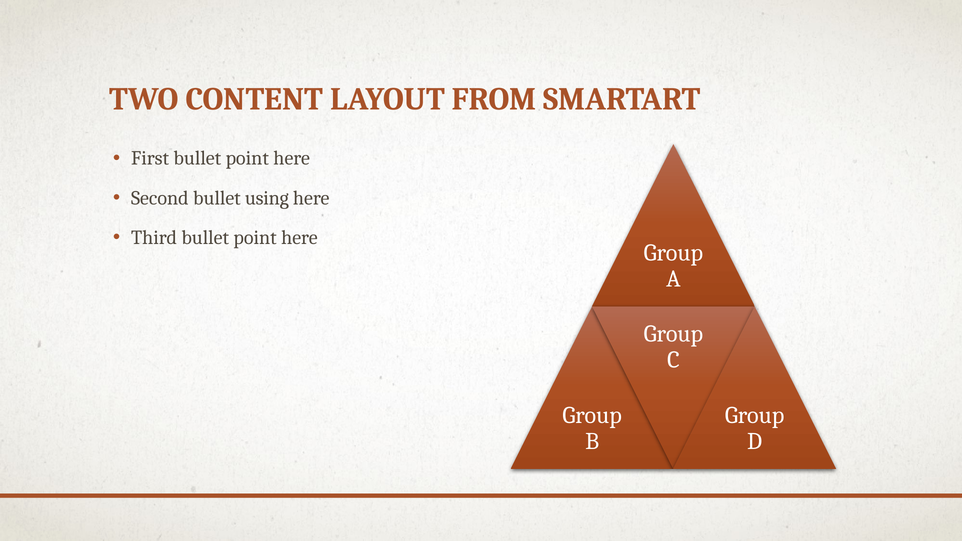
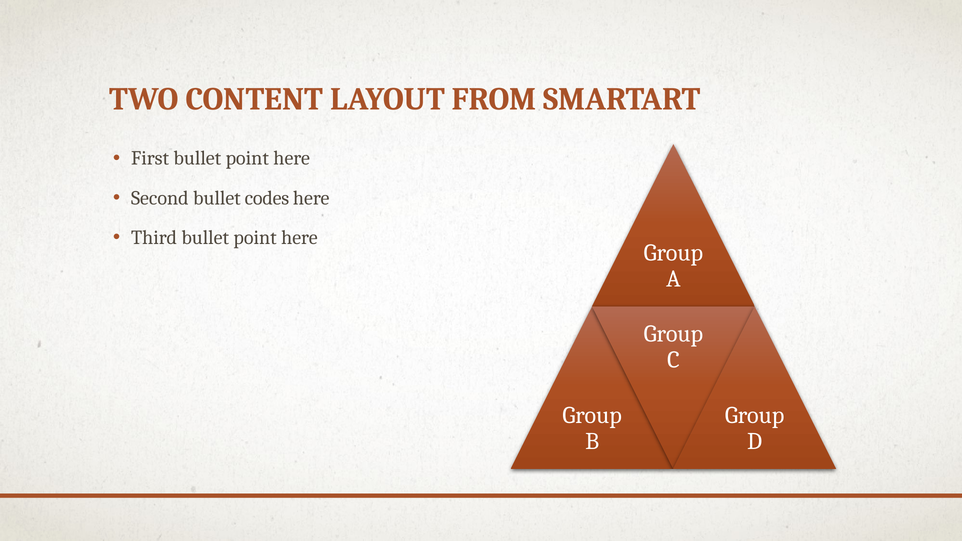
using: using -> codes
